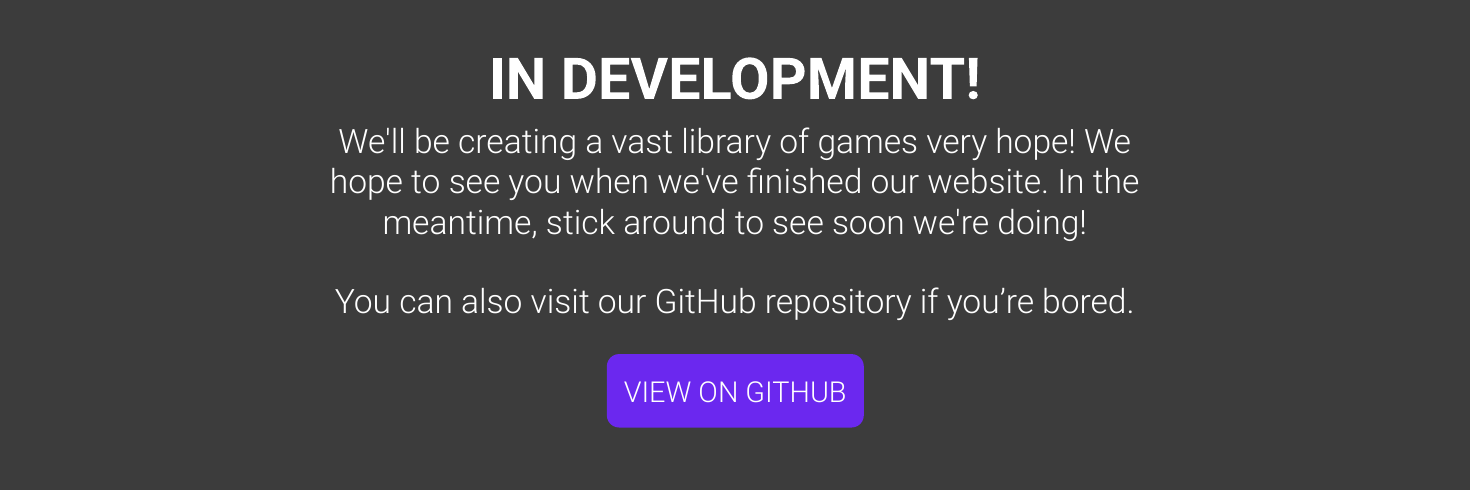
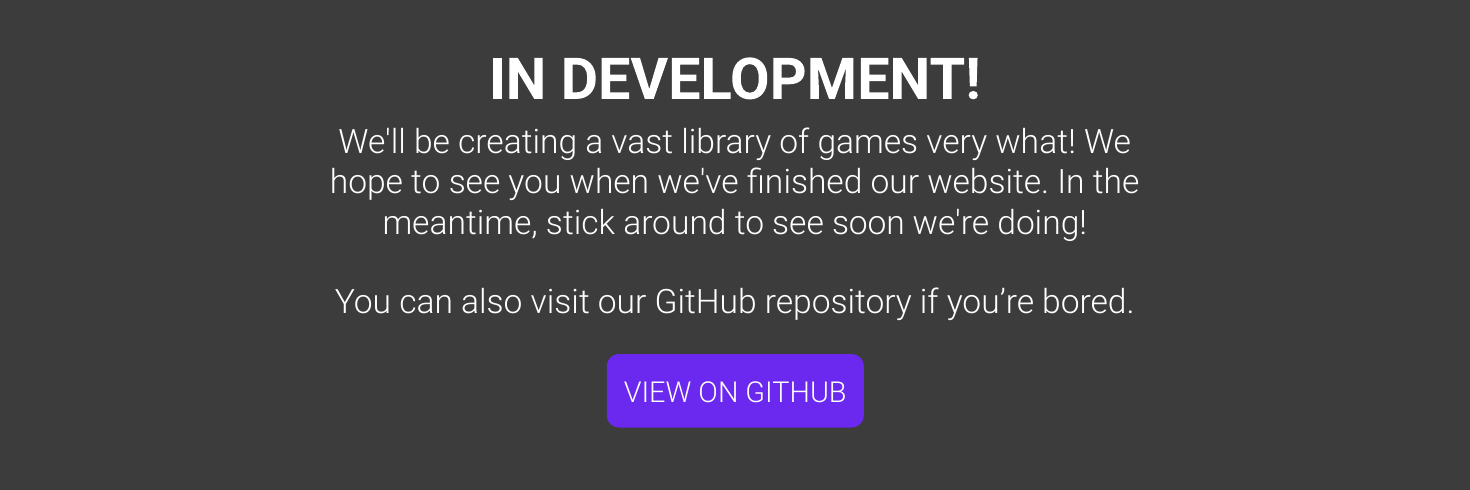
very hope: hope -> what
